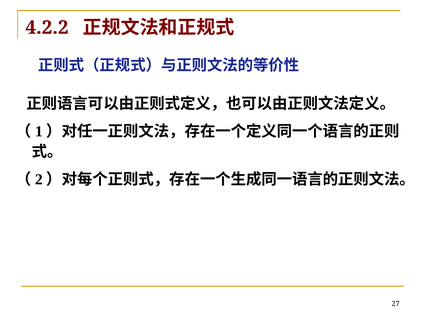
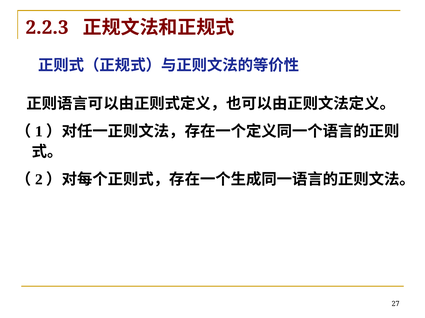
4.2.2: 4.2.2 -> 2.2.3
